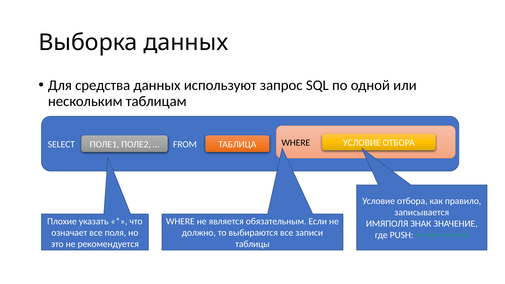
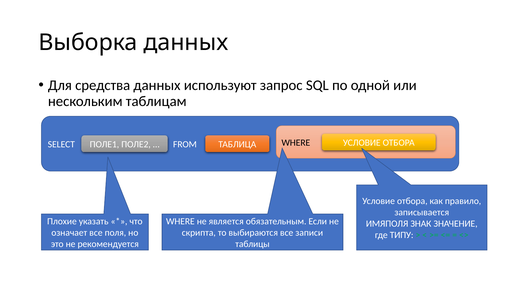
должно: должно -> скрипта
PUSH: PUSH -> ТИПУ
